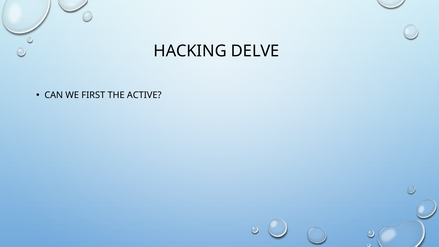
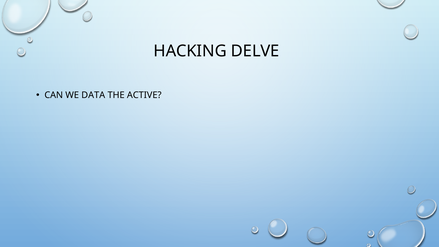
FIRST: FIRST -> DATA
